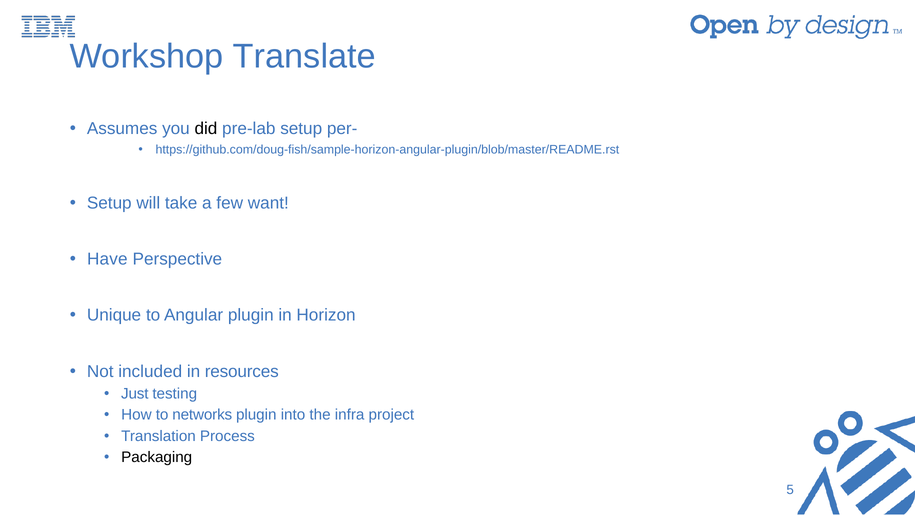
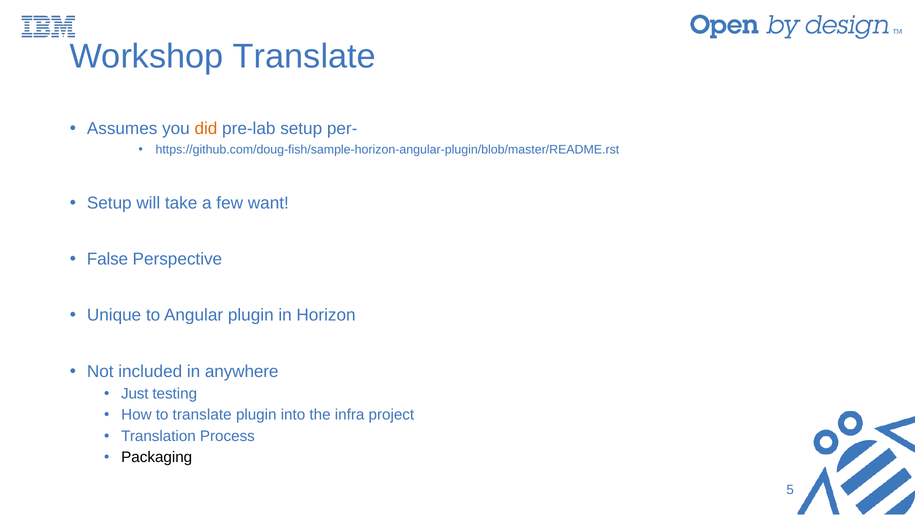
did colour: black -> orange
Have: Have -> False
resources: resources -> anywhere
to networks: networks -> translate
